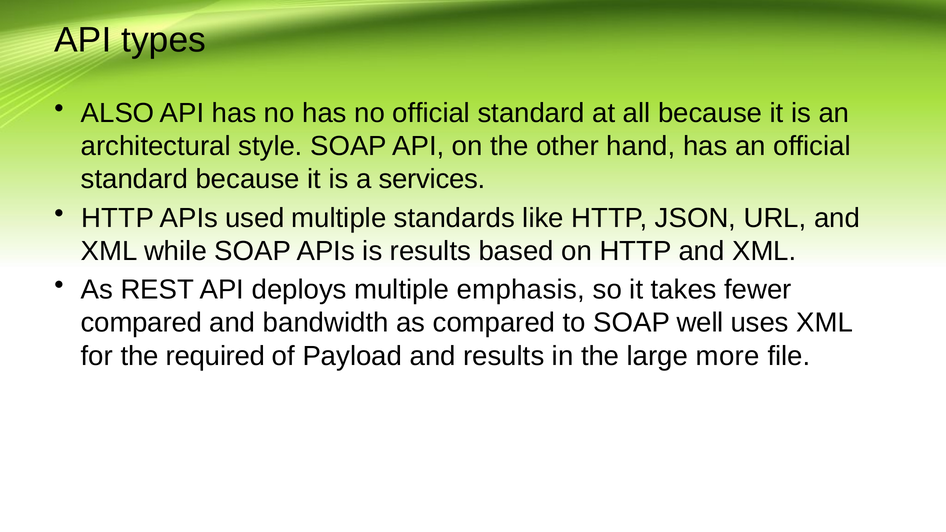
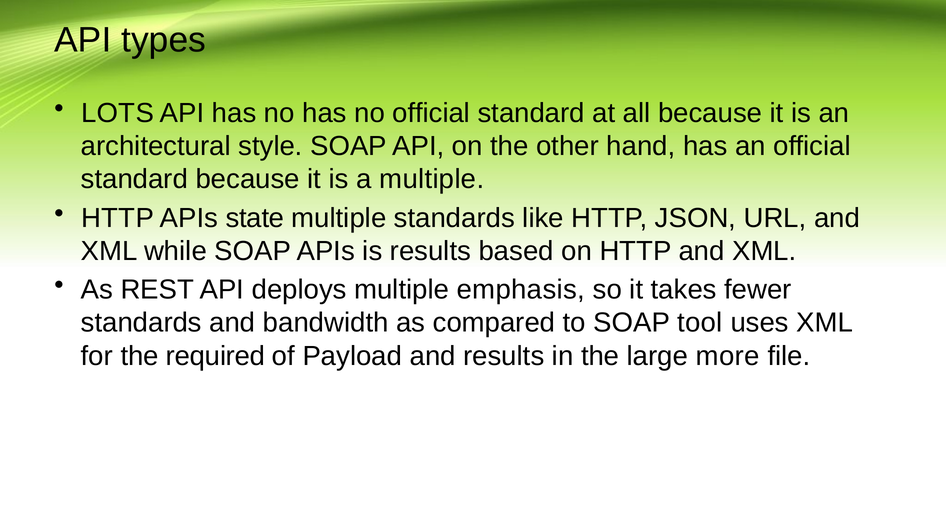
ALSO: ALSO -> LOTS
a services: services -> multiple
used: used -> state
compared at (141, 323): compared -> standards
well: well -> tool
